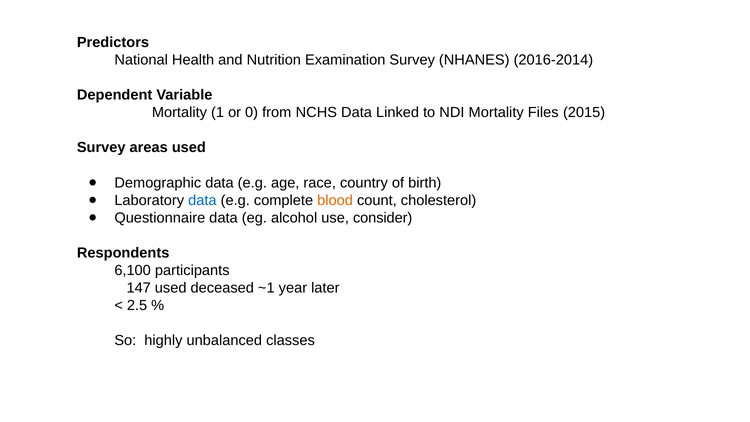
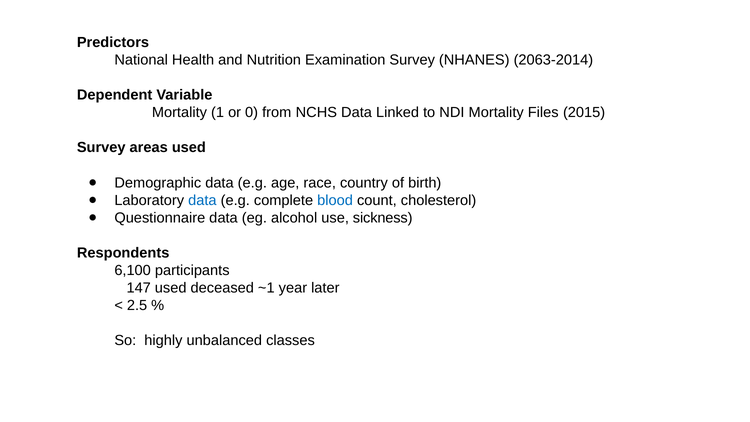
2016-2014: 2016-2014 -> 2063-2014
blood colour: orange -> blue
consider: consider -> sickness
